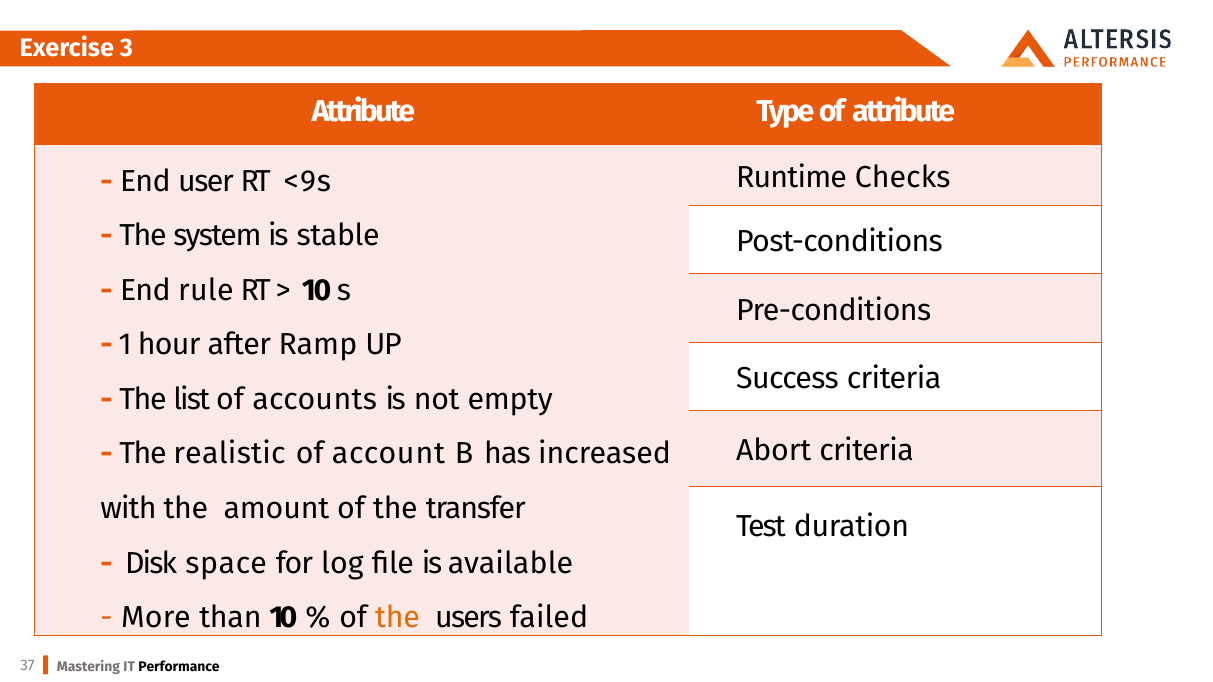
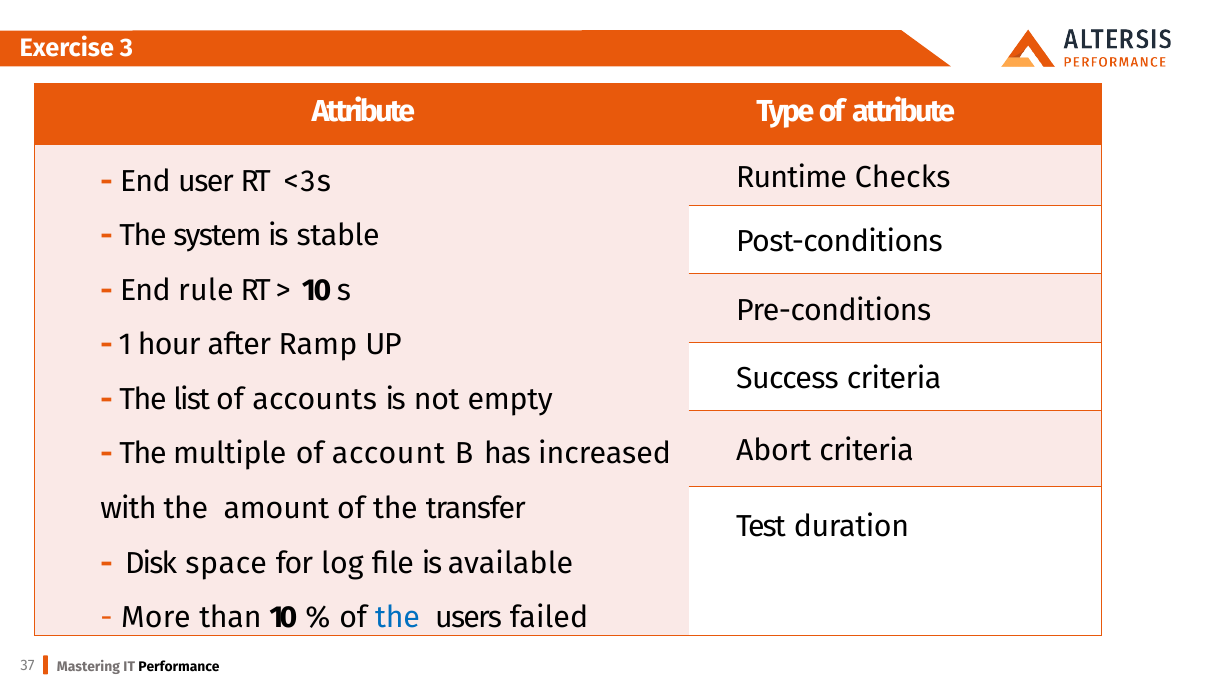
9 at (308, 181): 9 -> 3
realistic: realistic -> multiple
the at (398, 618) colour: orange -> blue
